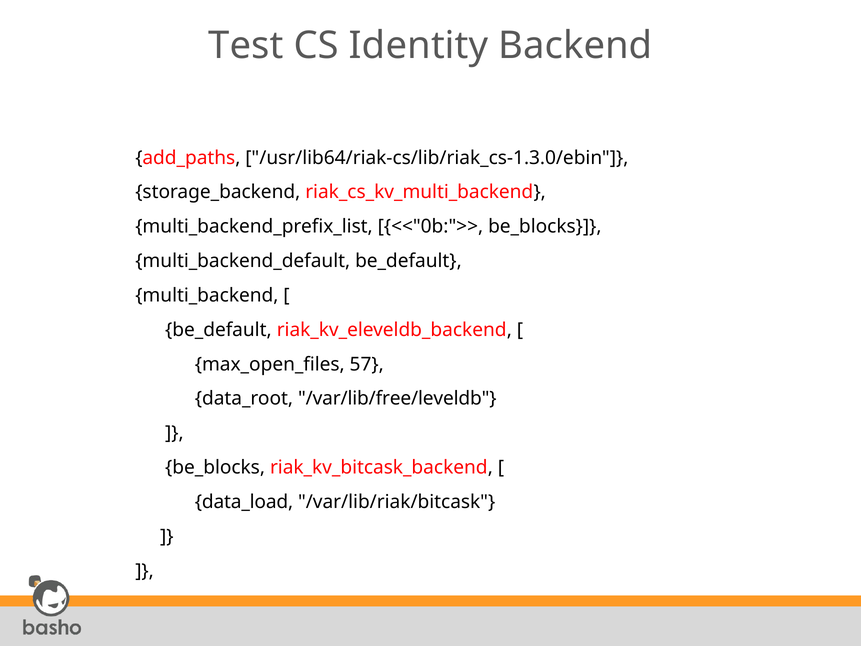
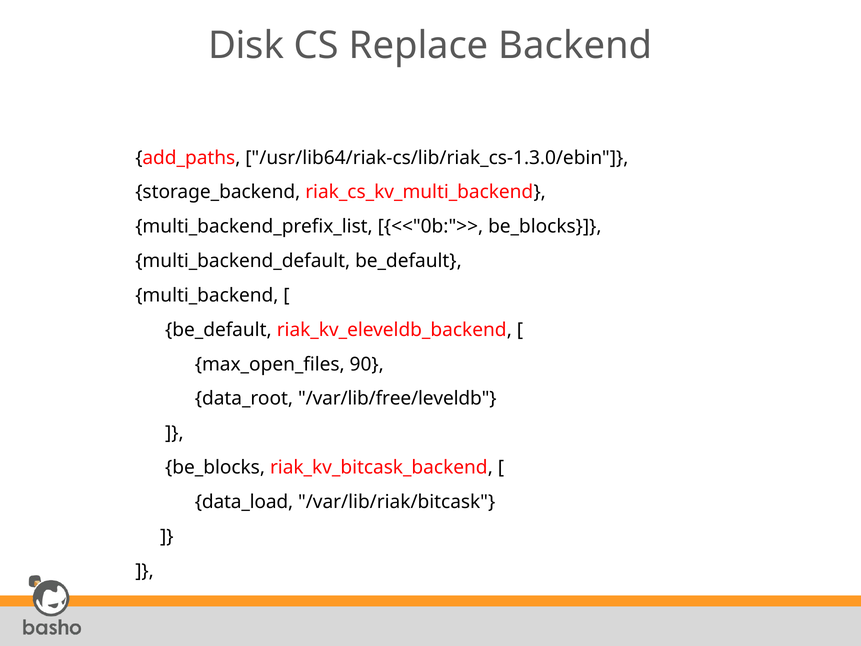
Test: Test -> Disk
Identity: Identity -> Replace
57: 57 -> 90
